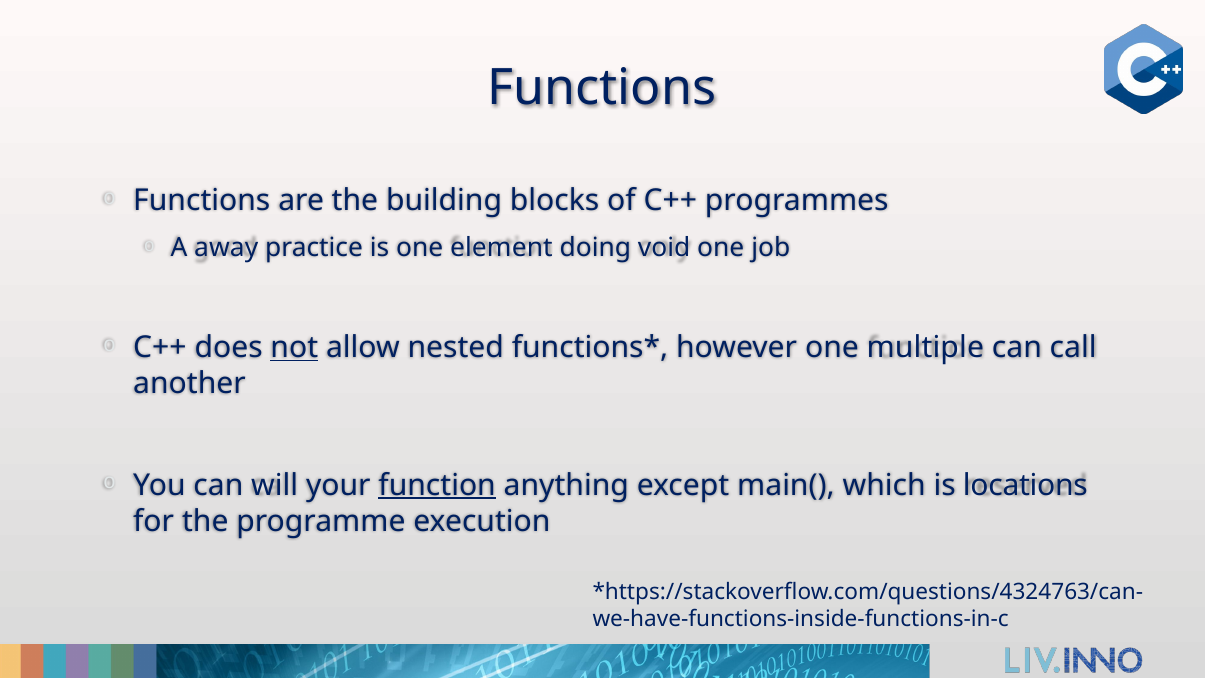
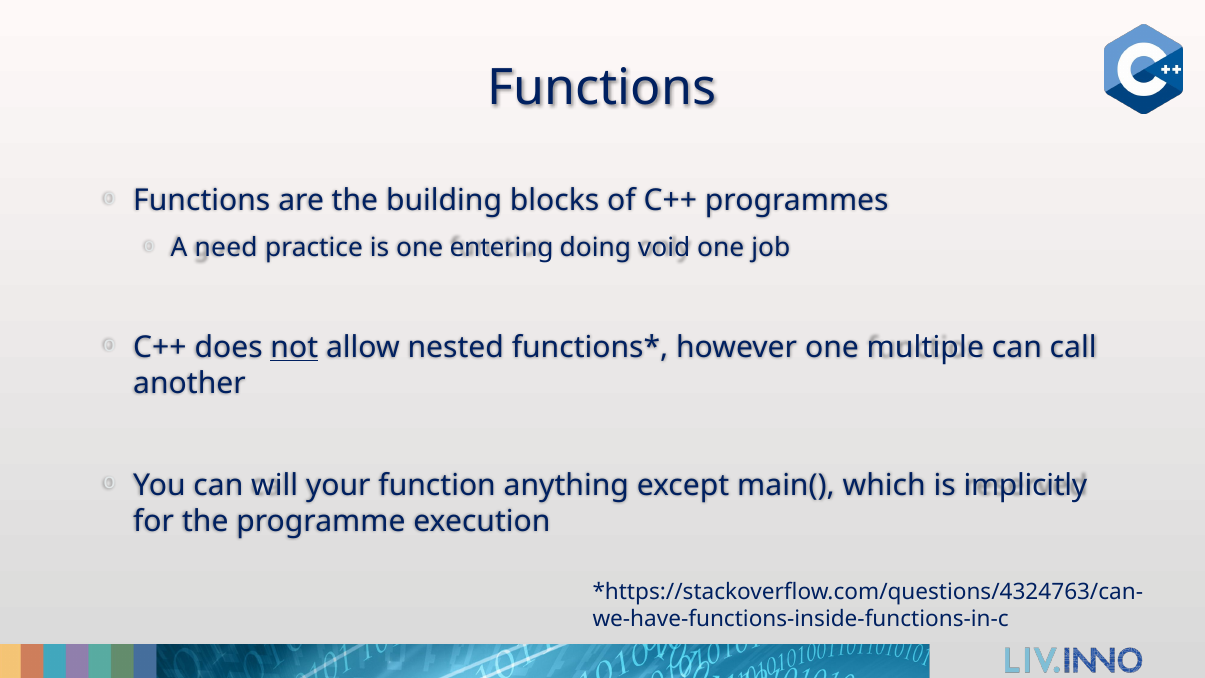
away: away -> need
element: element -> entering
function underline: present -> none
locations: locations -> implicitly
